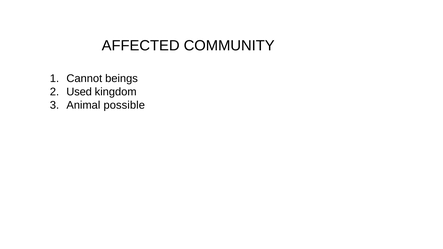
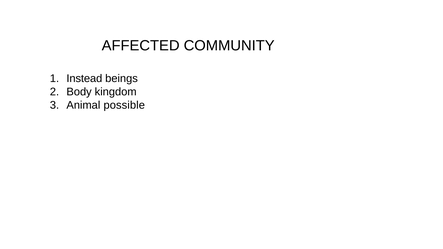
Cannot: Cannot -> Instead
Used: Used -> Body
